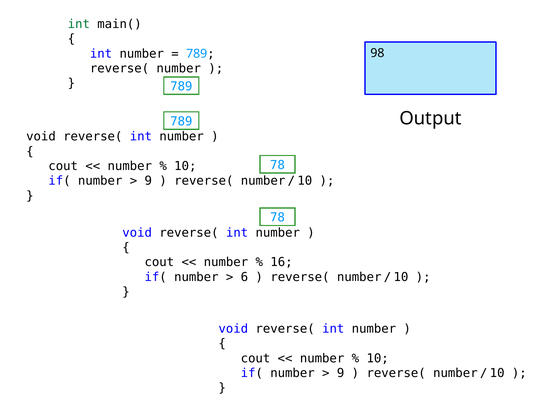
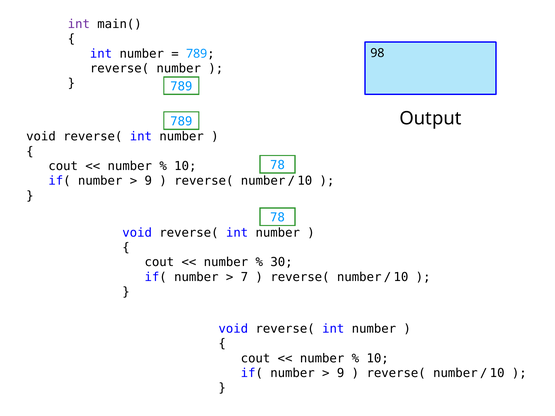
int at (79, 24) colour: green -> purple
16: 16 -> 30
6: 6 -> 7
